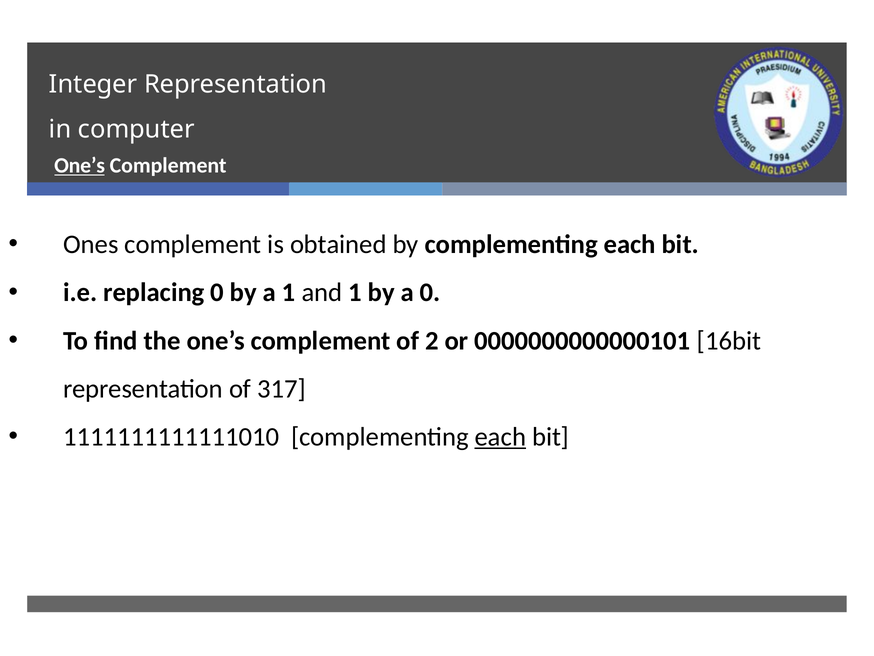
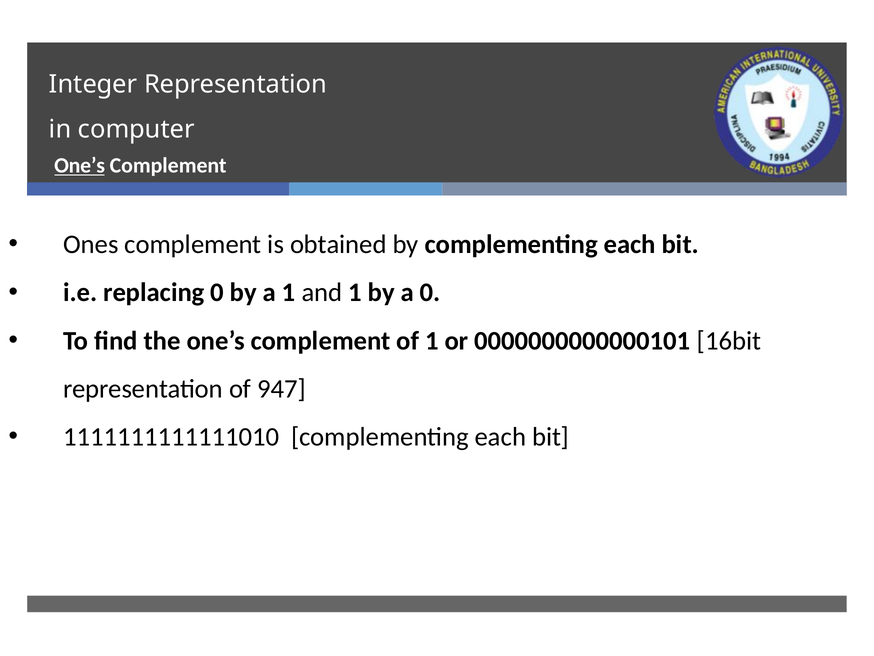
of 2: 2 -> 1
317: 317 -> 947
each at (500, 437) underline: present -> none
